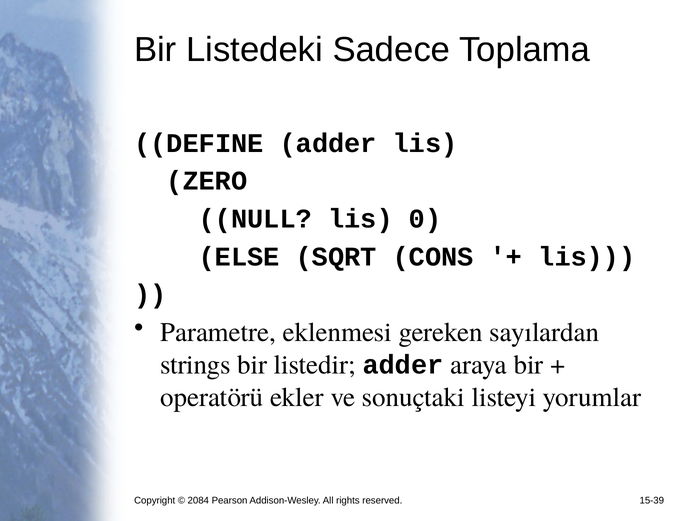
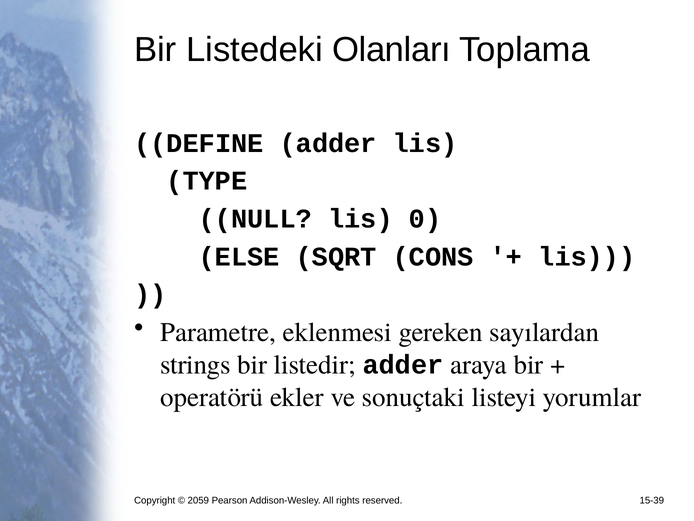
Sadece: Sadece -> Olanları
ZERO: ZERO -> TYPE
2084: 2084 -> 2059
